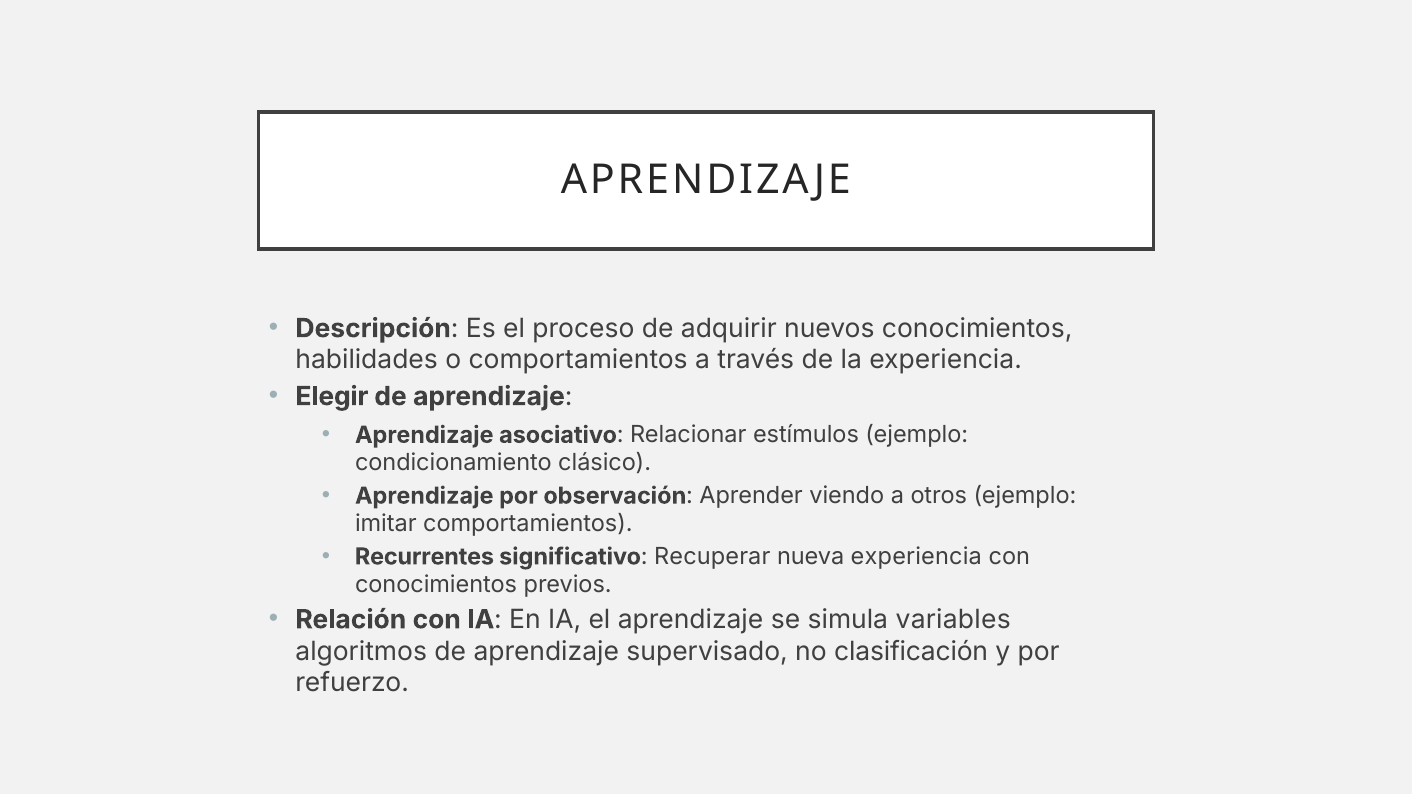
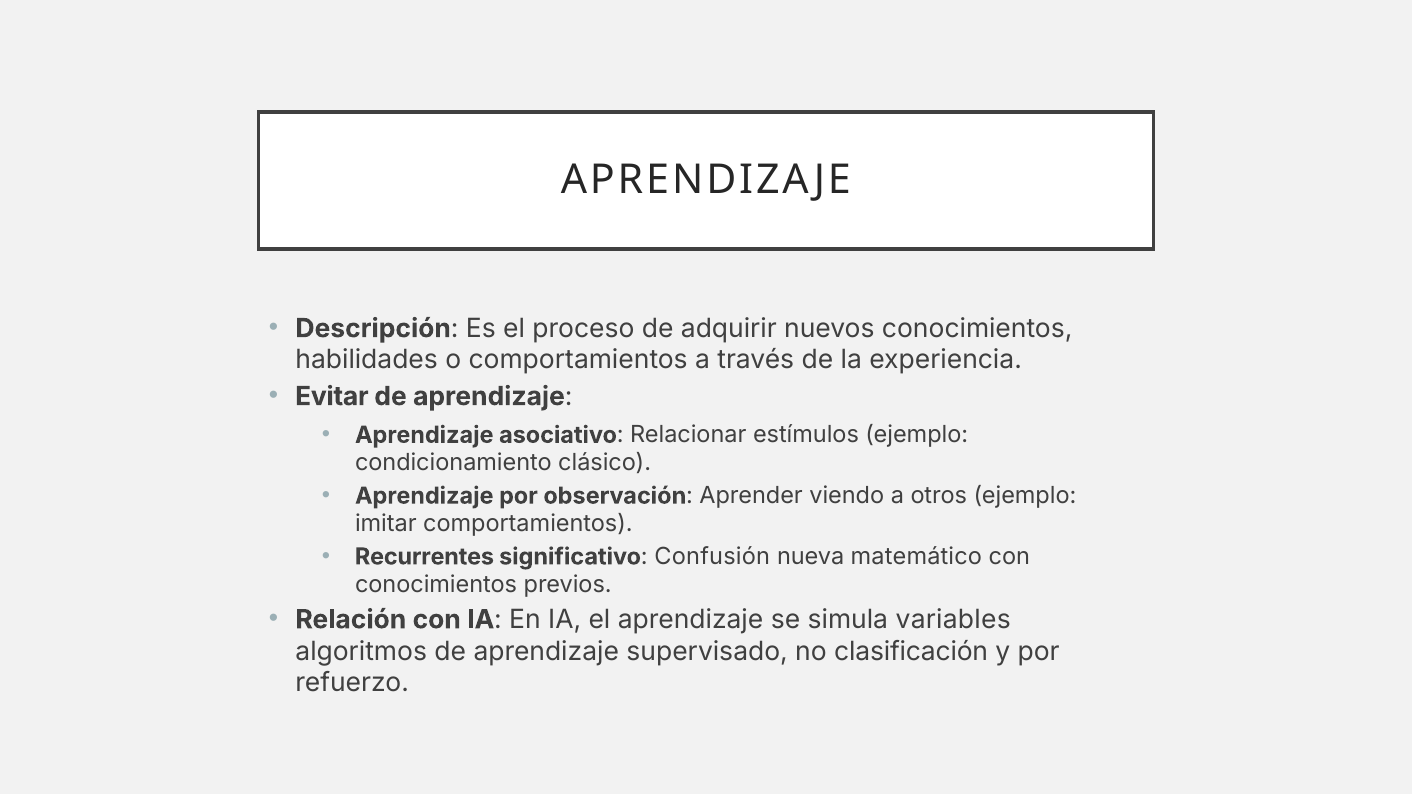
Elegir: Elegir -> Evitar
Recuperar: Recuperar -> Confusión
nueva experiencia: experiencia -> matemático
